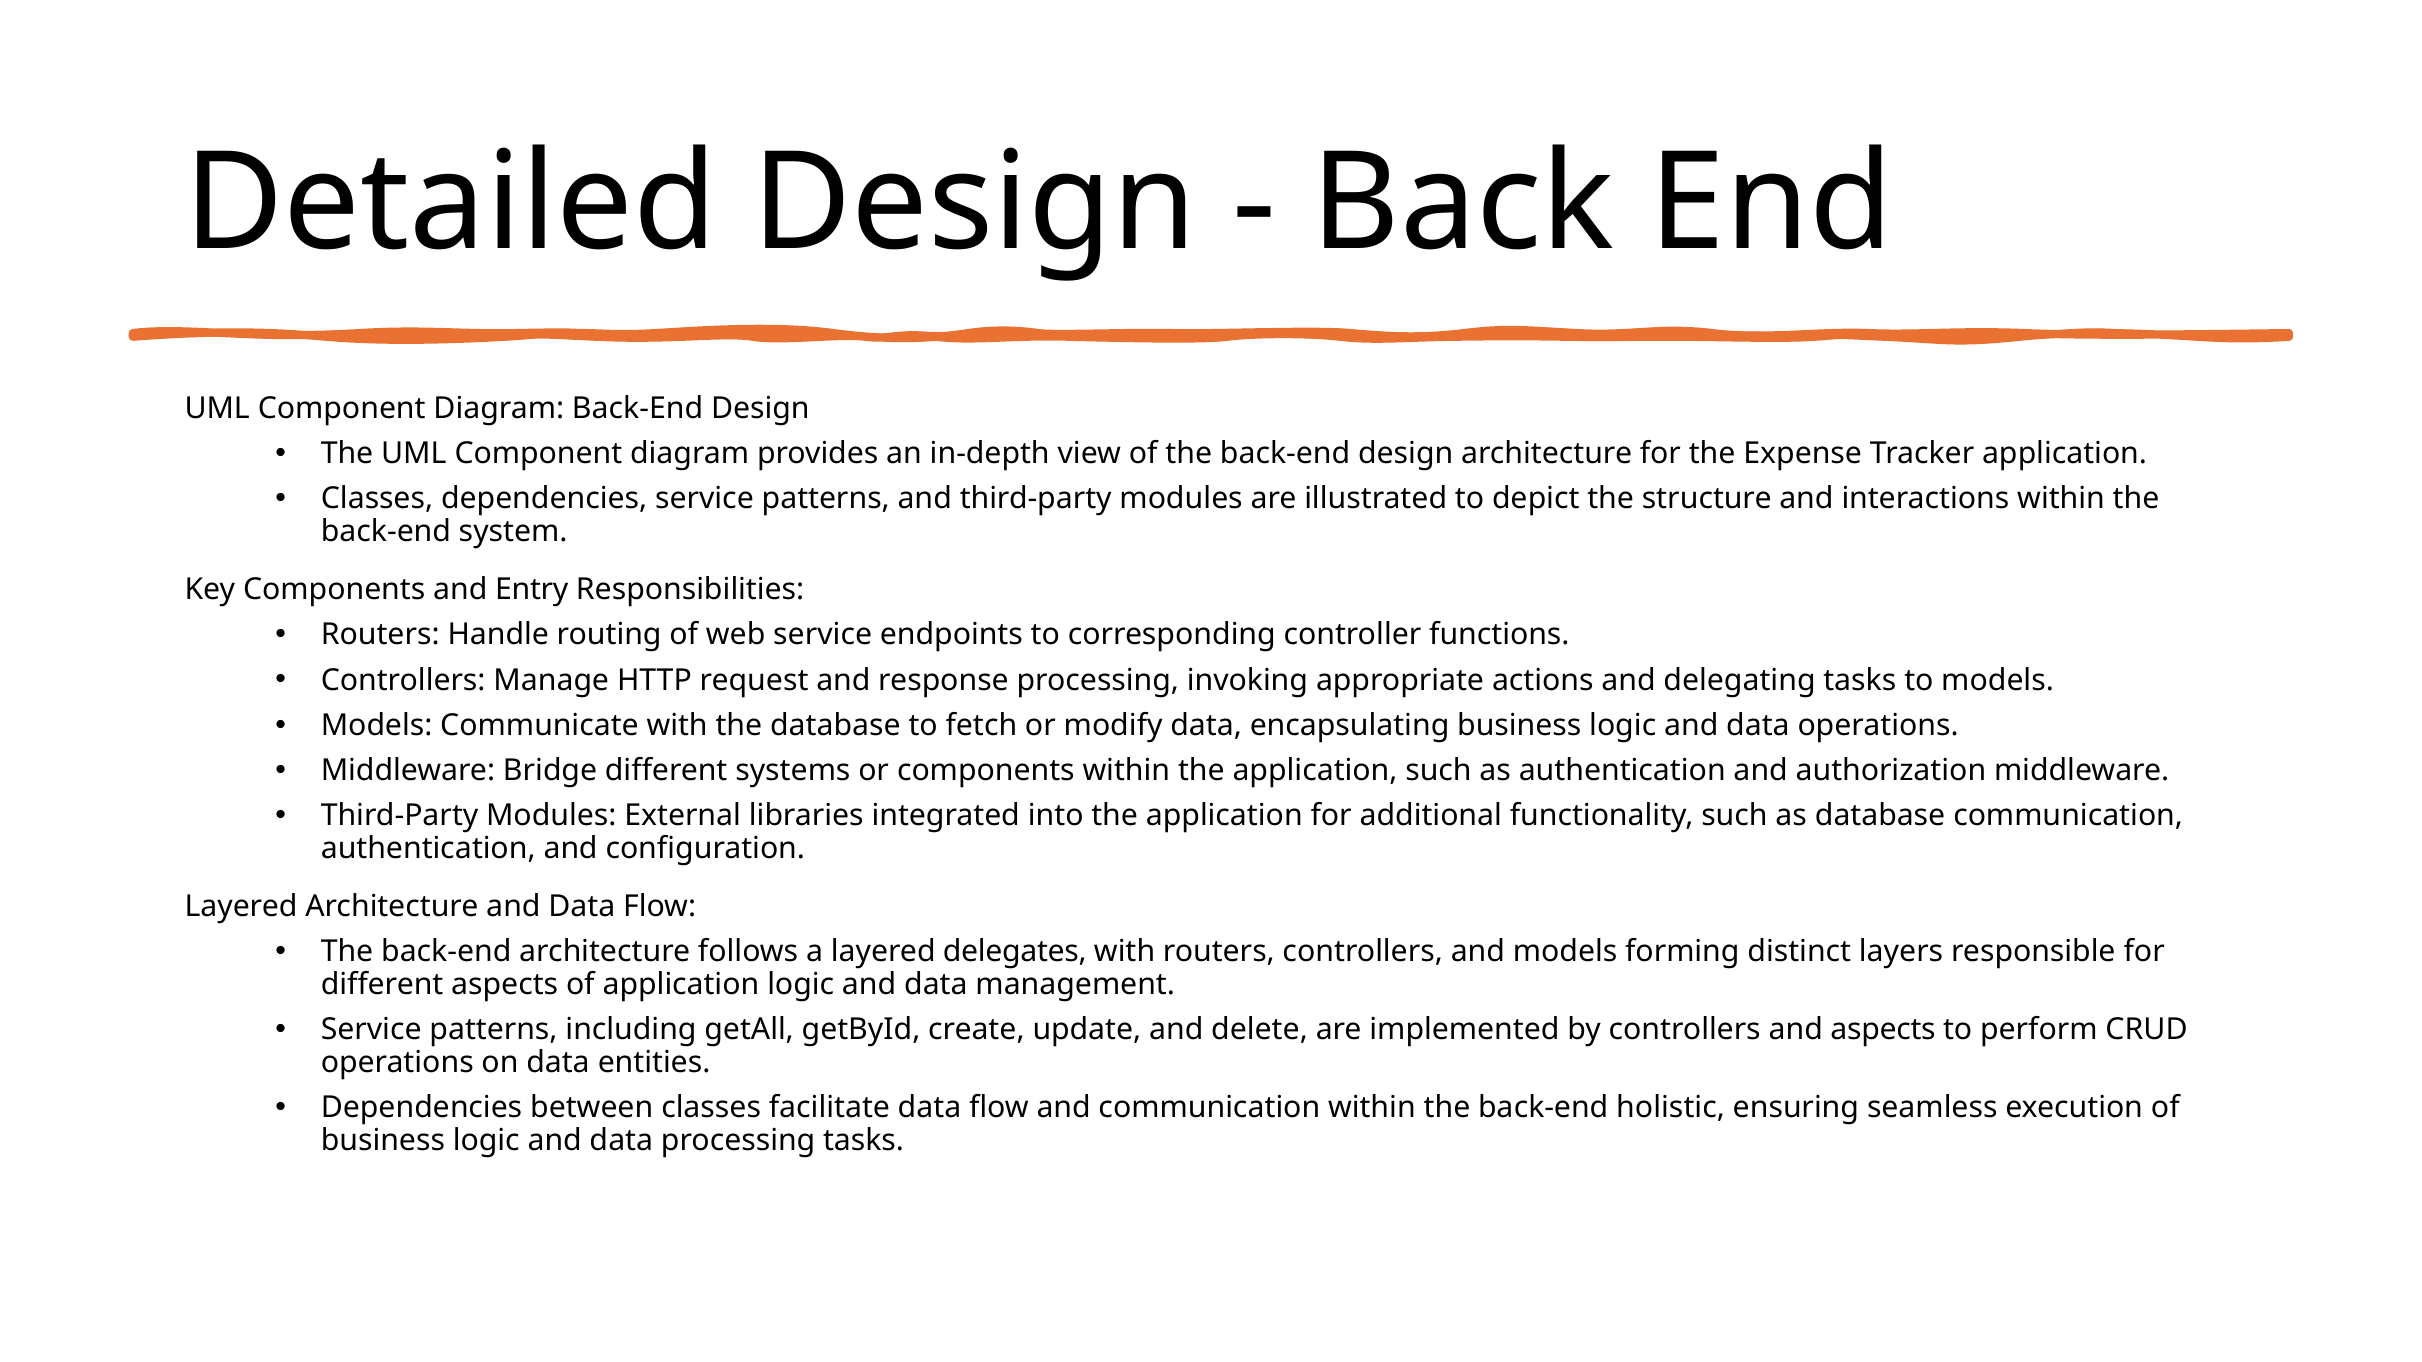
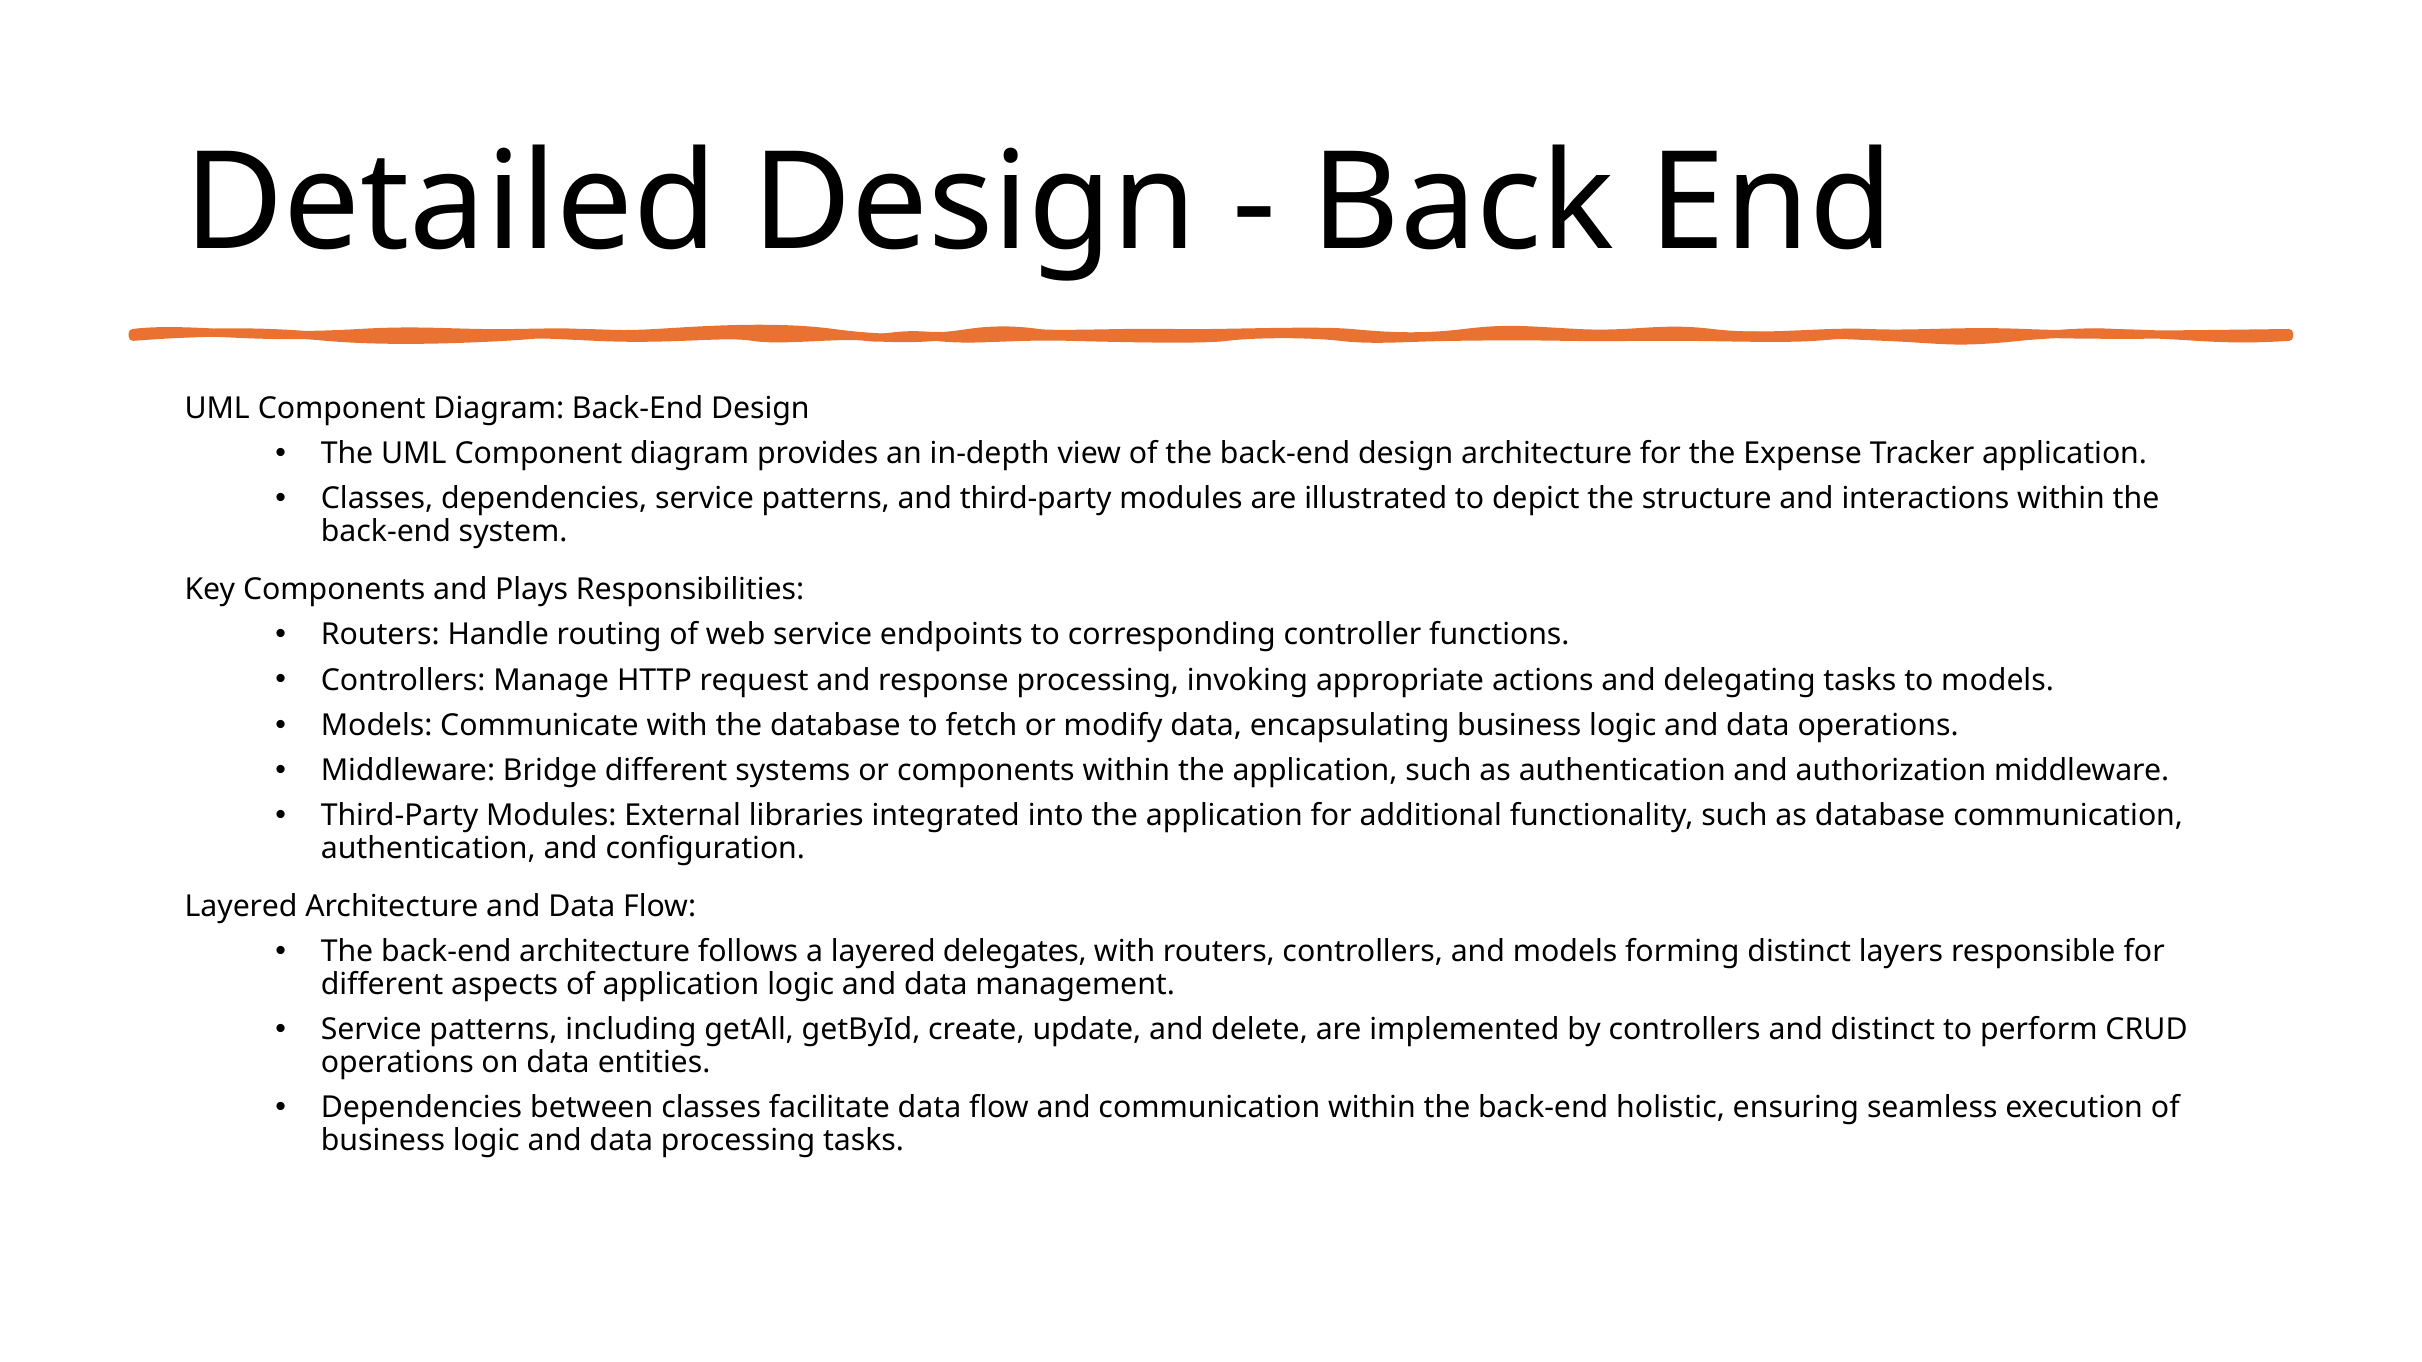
Entry: Entry -> Plays
and aspects: aspects -> distinct
